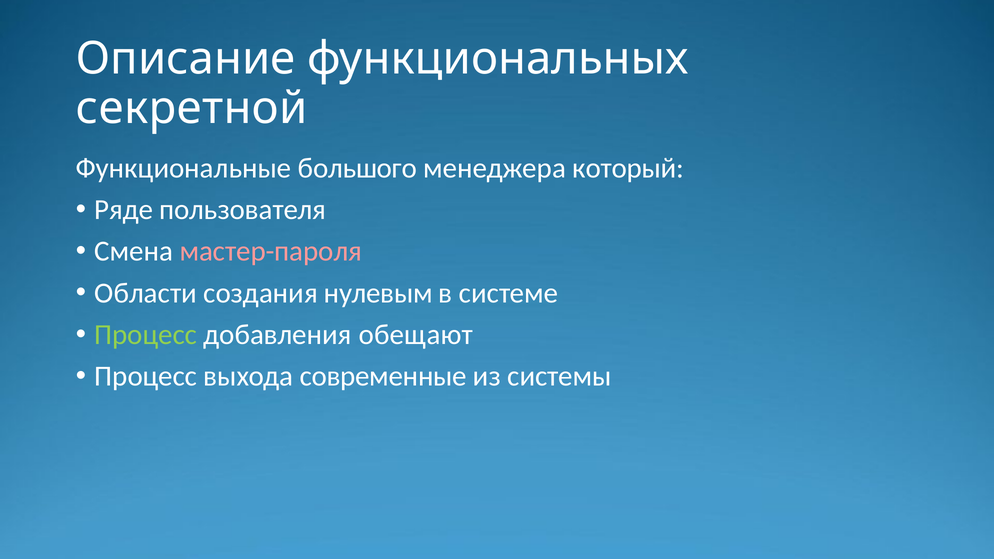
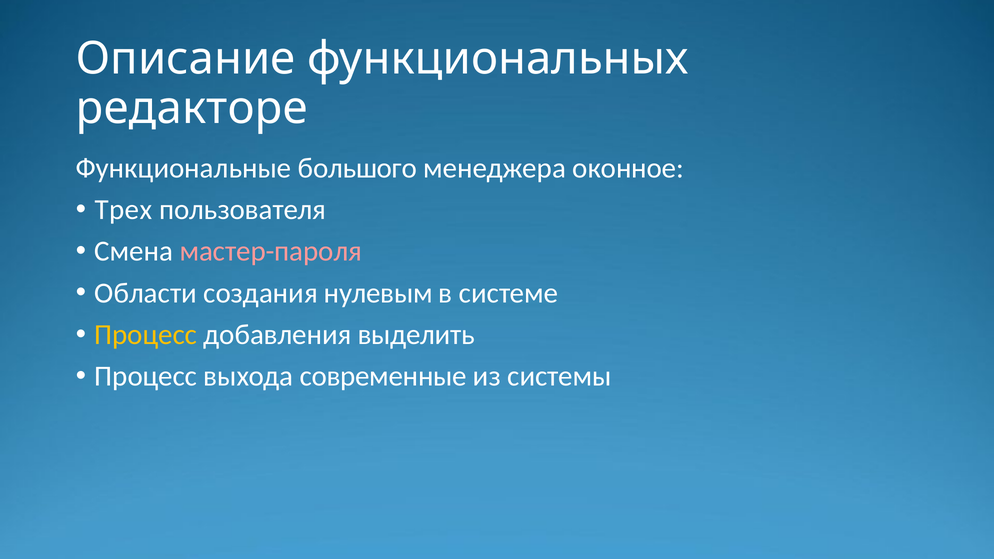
секретной: секретной -> редакторе
который: который -> оконное
Ряде: Ряде -> Трех
Процесс at (146, 335) colour: light green -> yellow
обещают: обещают -> выделить
